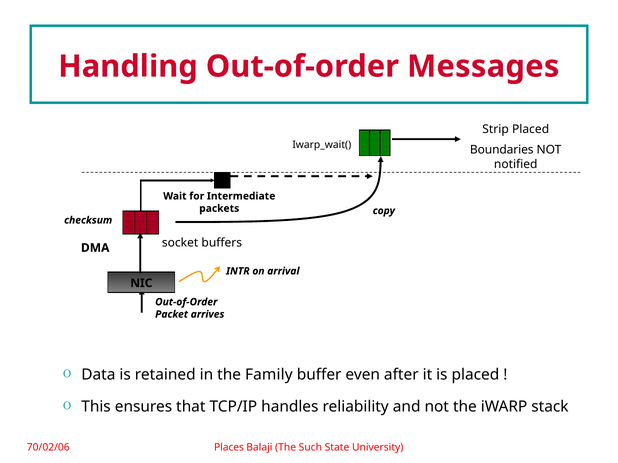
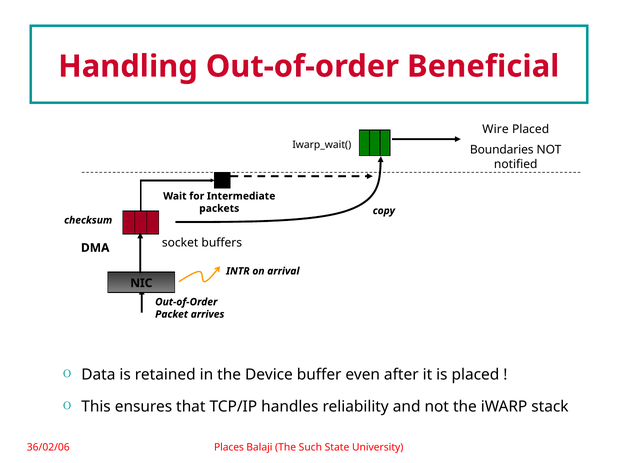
Messages: Messages -> Beneficial
Strip: Strip -> Wire
Family: Family -> Device
70/02/06: 70/02/06 -> 36/02/06
